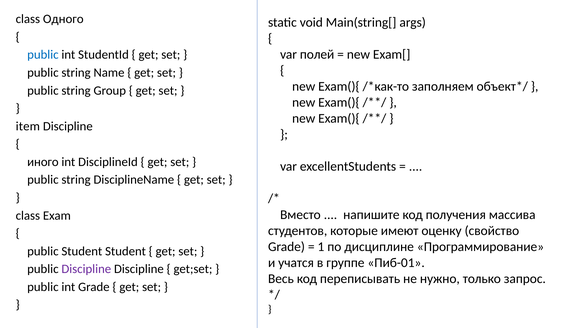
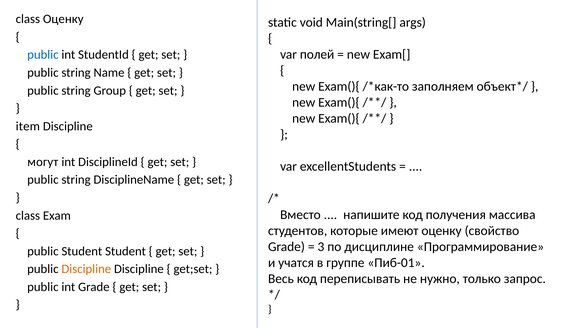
class Одного: Одного -> Оценку
иного: иного -> могут
1: 1 -> 3
Discipline at (86, 269) colour: purple -> orange
